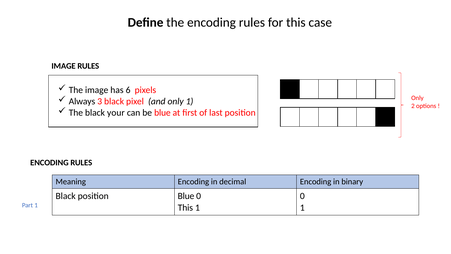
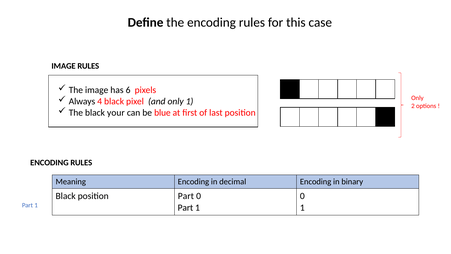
3: 3 -> 4
position Blue: Blue -> Part
This at (185, 207): This -> Part
